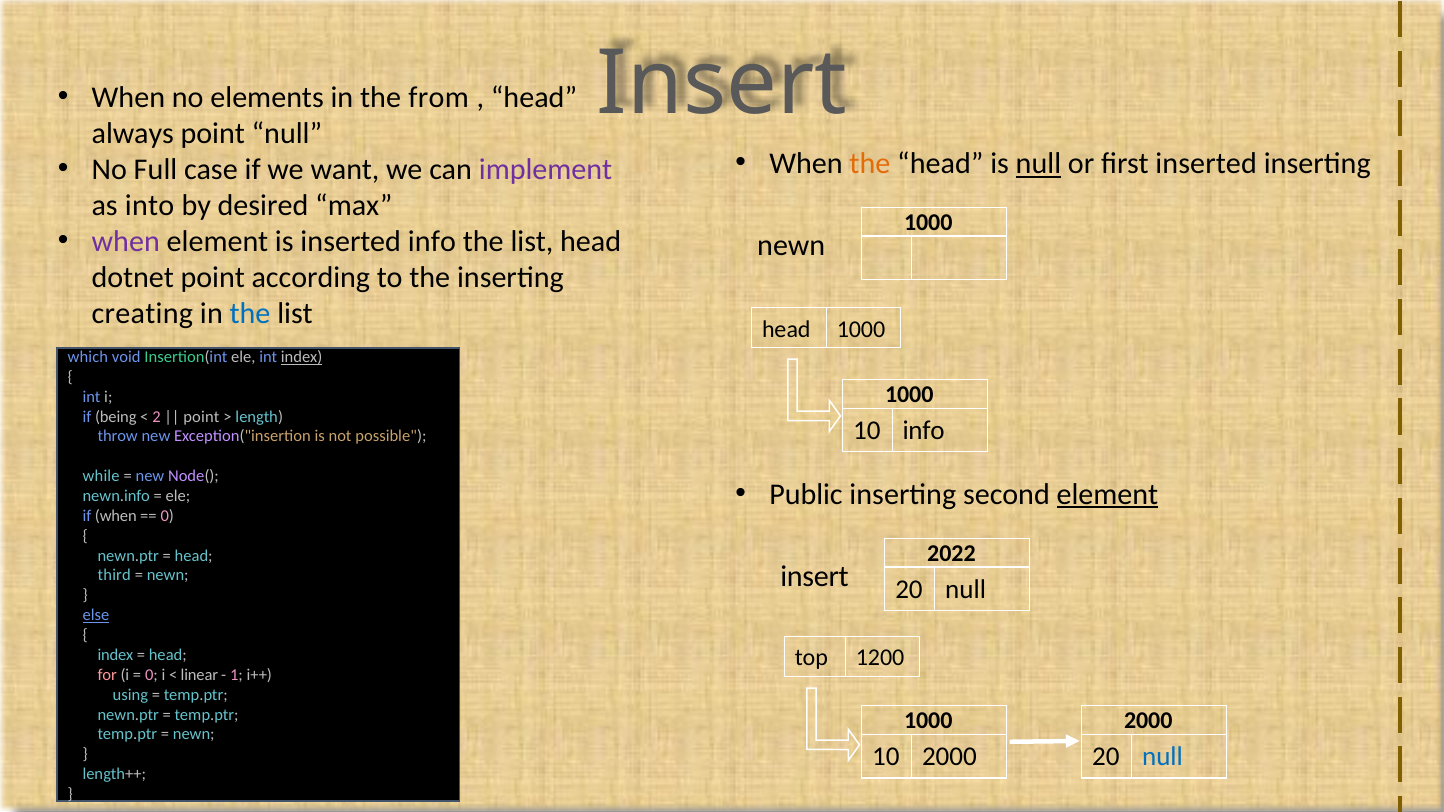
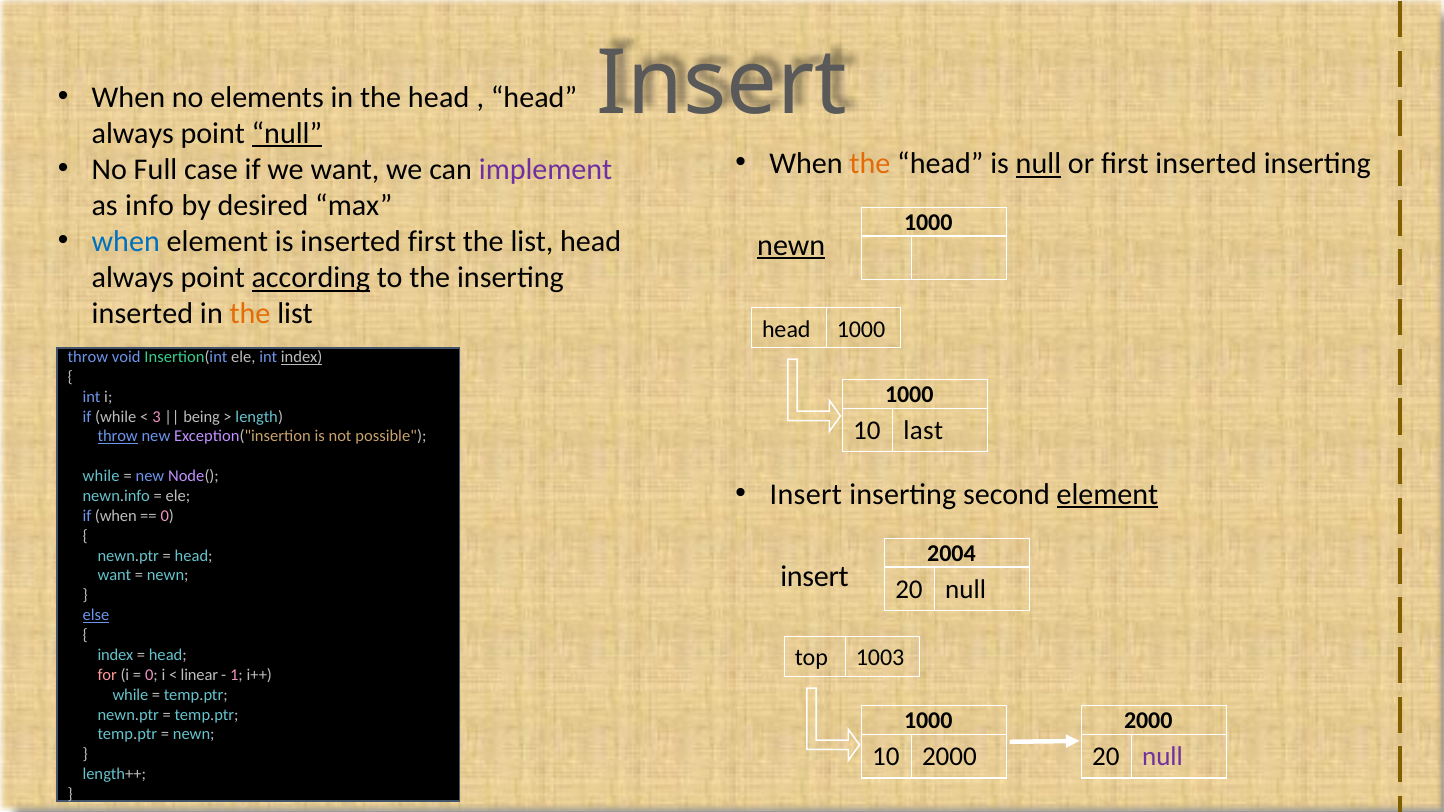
in the from: from -> head
null at (287, 133) underline: none -> present
into: into -> info
when at (126, 242) colour: purple -> blue
inserted info: info -> first
newn at (791, 245) underline: none -> present
dotnet at (133, 278): dotnet -> always
according underline: none -> present
creating at (142, 314): creating -> inserted
the at (250, 314) colour: blue -> orange
which at (88, 357): which -> throw
if being: being -> while
2: 2 -> 3
point at (201, 417): point -> being
10 info: info -> last
throw at (118, 437) underline: none -> present
Public at (806, 495): Public -> Insert
2022: 2022 -> 2004
third at (114, 576): third -> want
1200: 1200 -> 1003
using at (130, 695): using -> while
null at (1162, 757) colour: blue -> purple
